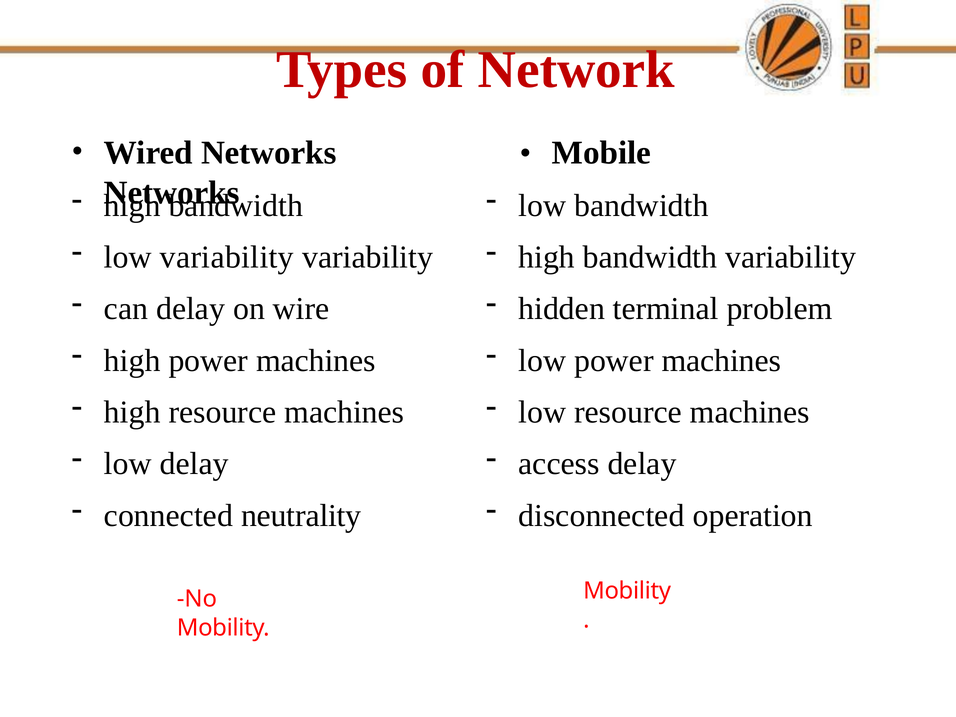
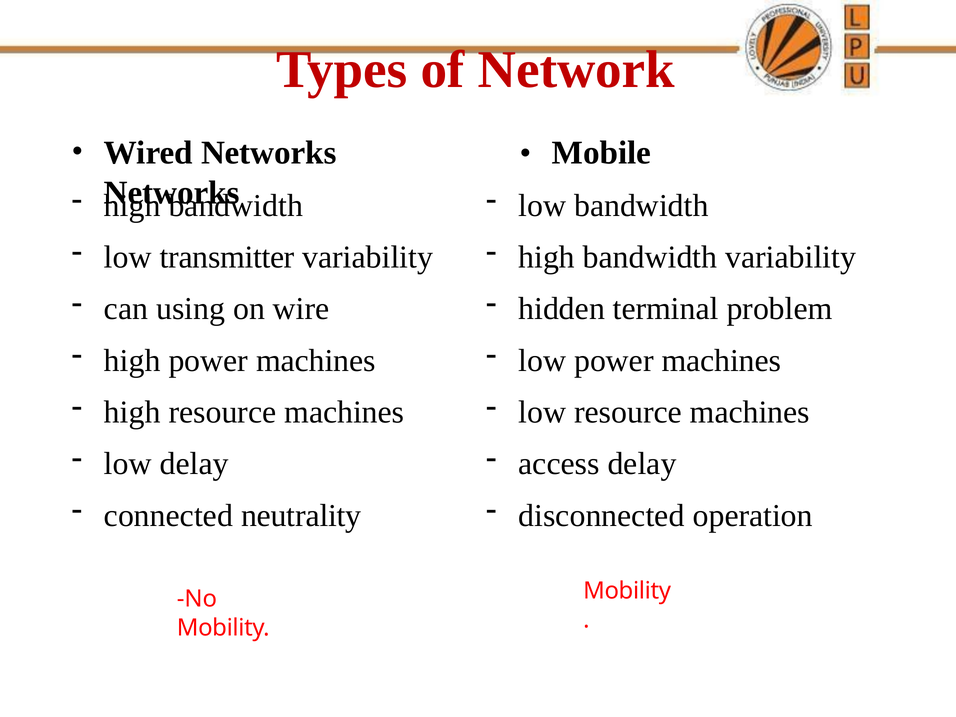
low variability: variability -> transmitter
can delay: delay -> using
